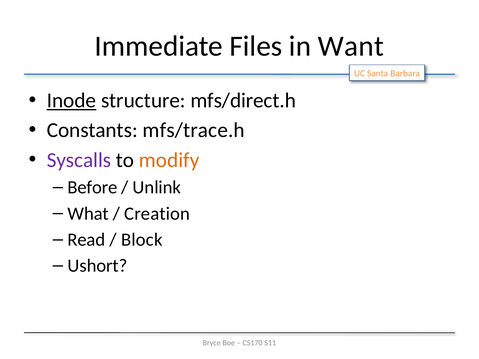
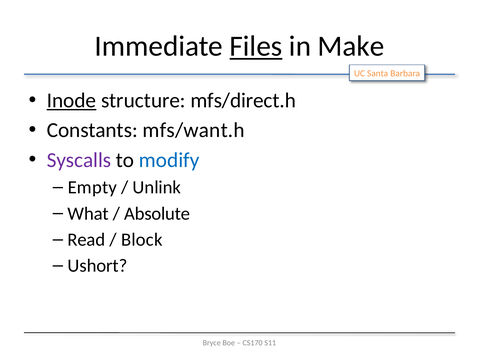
Files underline: none -> present
Want: Want -> Make
mfs/trace.h: mfs/trace.h -> mfs/want.h
modify colour: orange -> blue
Before: Before -> Empty
Creation: Creation -> Absolute
